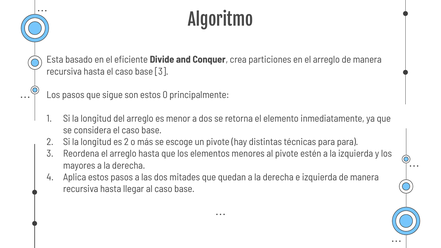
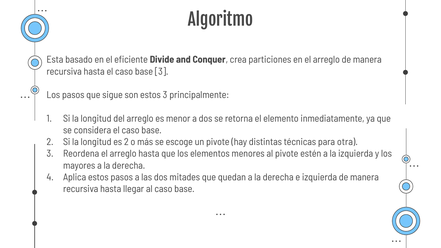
estos 0: 0 -> 3
para para: para -> otra
